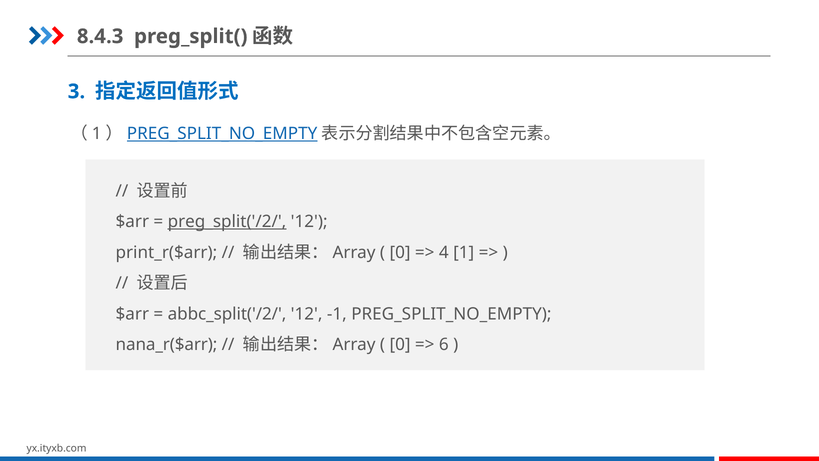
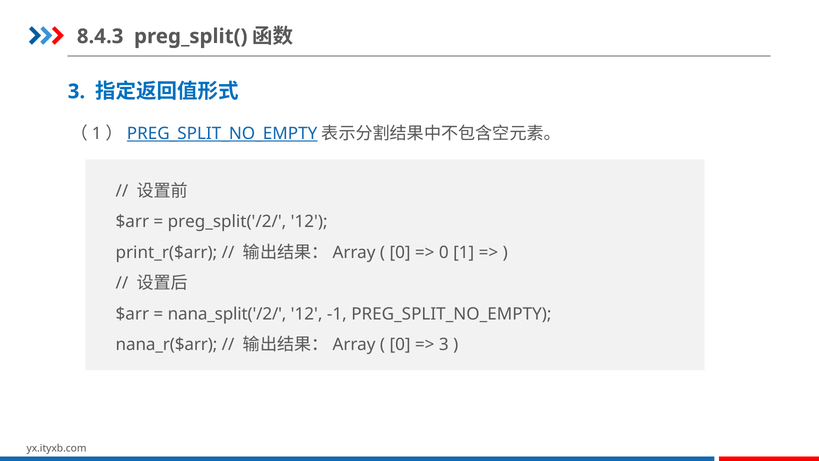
preg_split('/2/ underline: present -> none
4 at (444, 252): 4 -> 0
abbc_split('/2/: abbc_split('/2/ -> nana_split('/2/
6 at (444, 345): 6 -> 3
